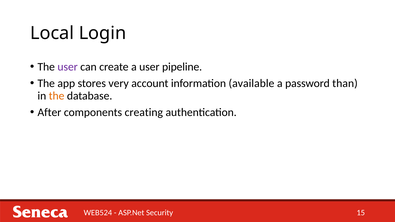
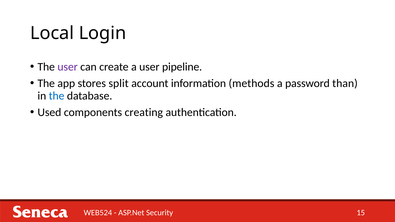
very: very -> split
available: available -> methods
the at (57, 96) colour: orange -> blue
After: After -> Used
